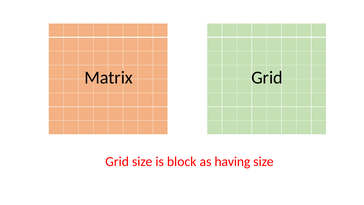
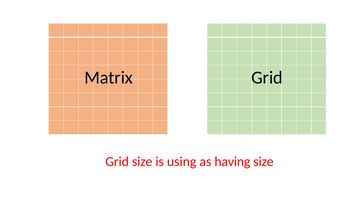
block: block -> using
